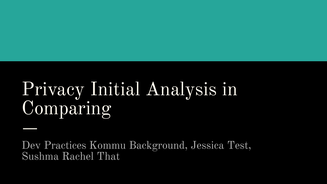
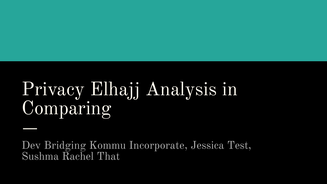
Initial: Initial -> Elhajj
Practices: Practices -> Bridging
Background: Background -> Incorporate
